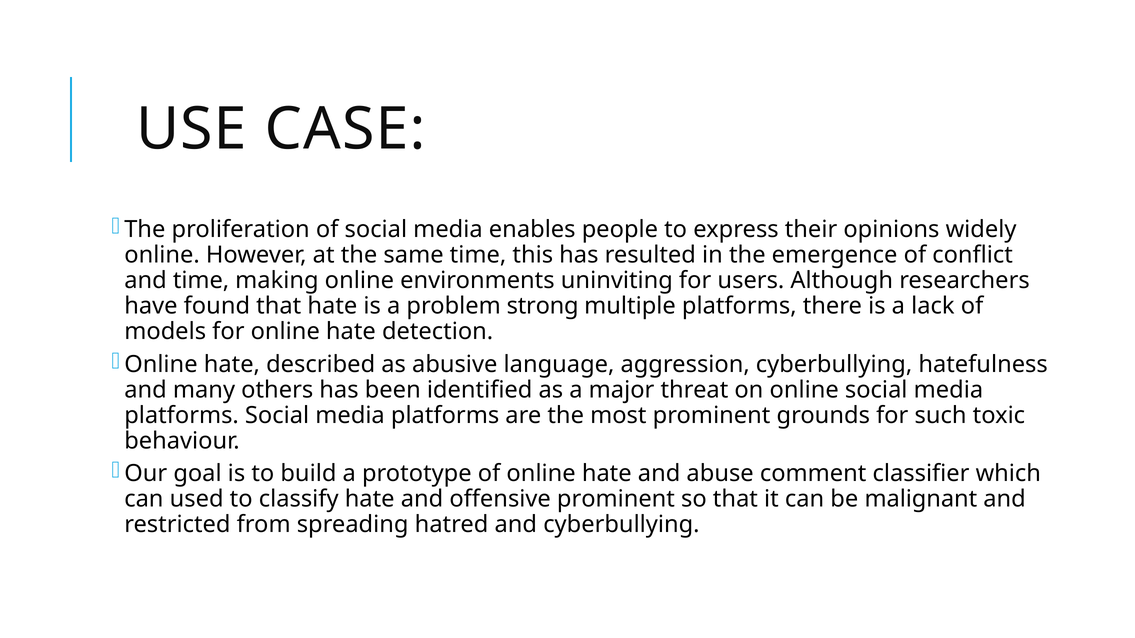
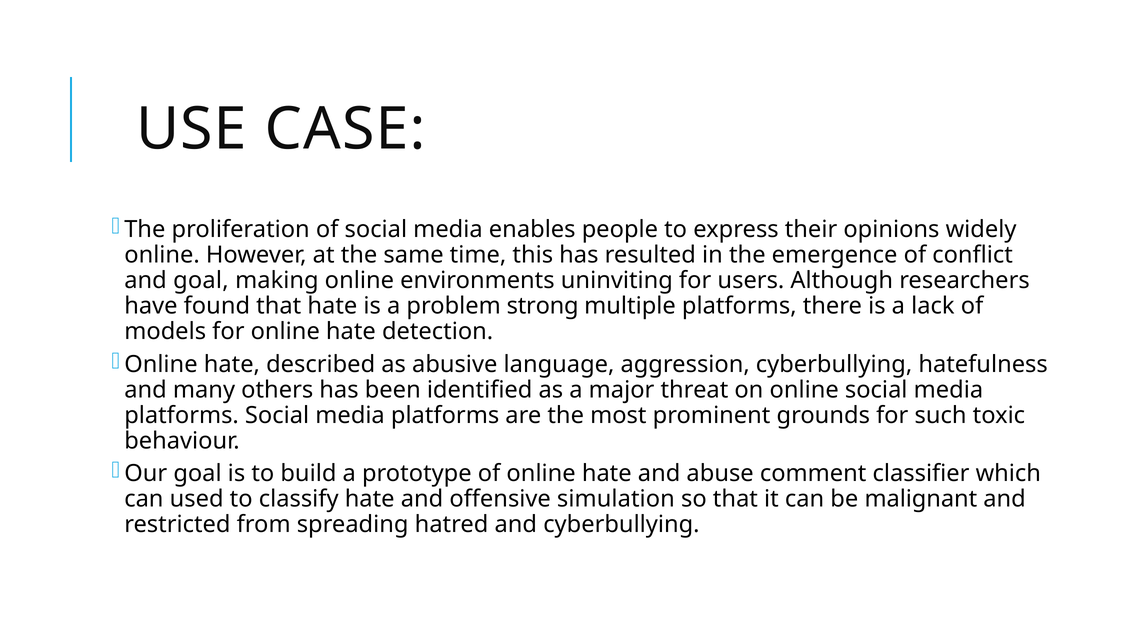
and time: time -> goal
offensive prominent: prominent -> simulation
